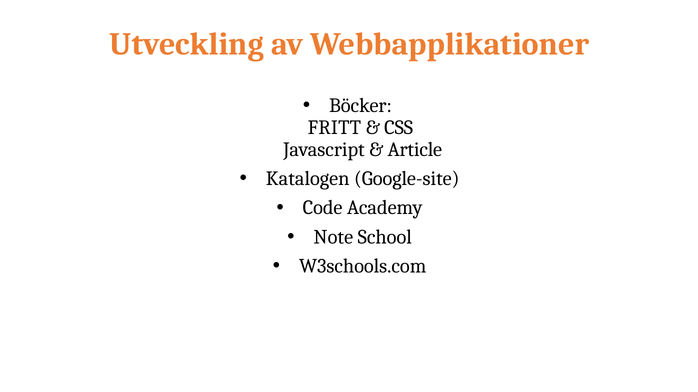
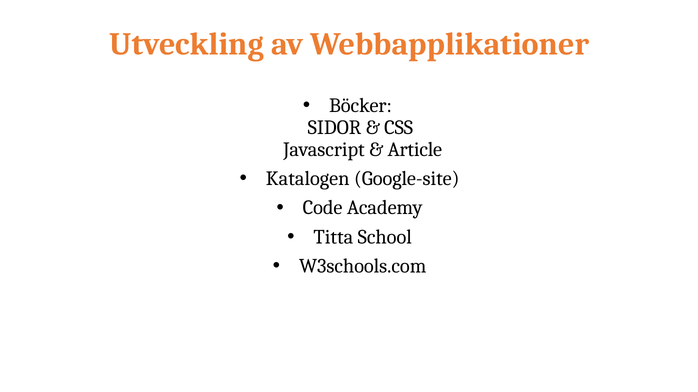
FRITT: FRITT -> SIDOR
Note: Note -> Titta
